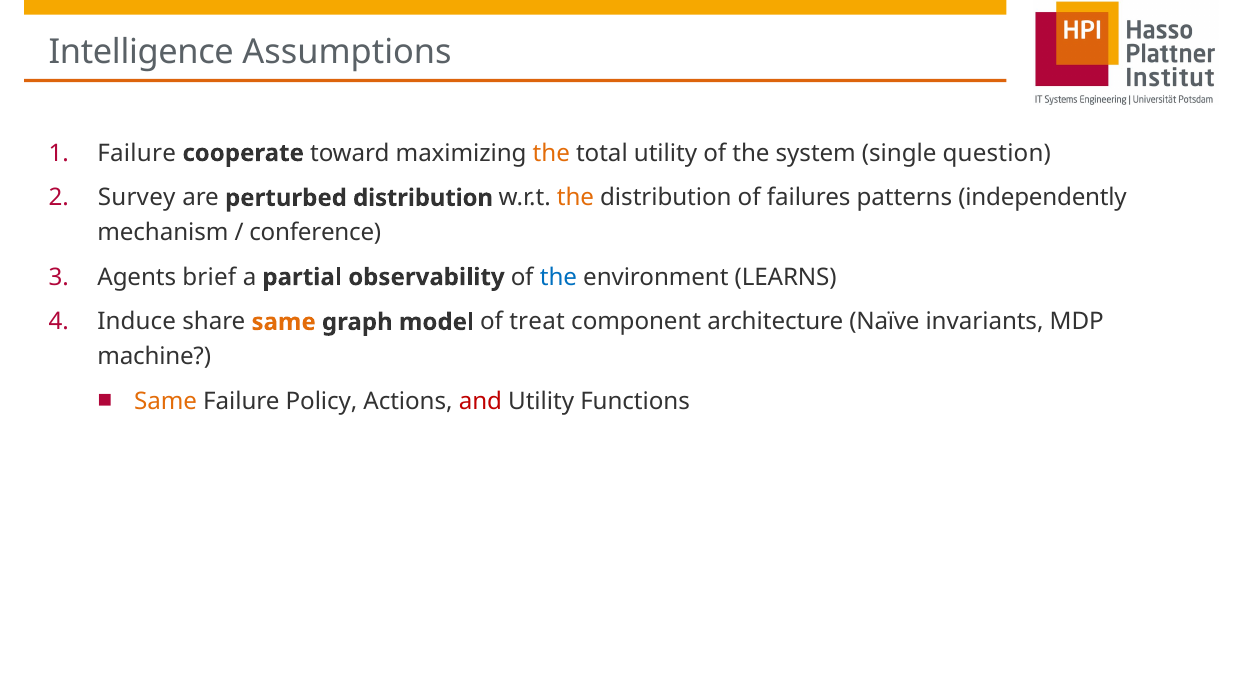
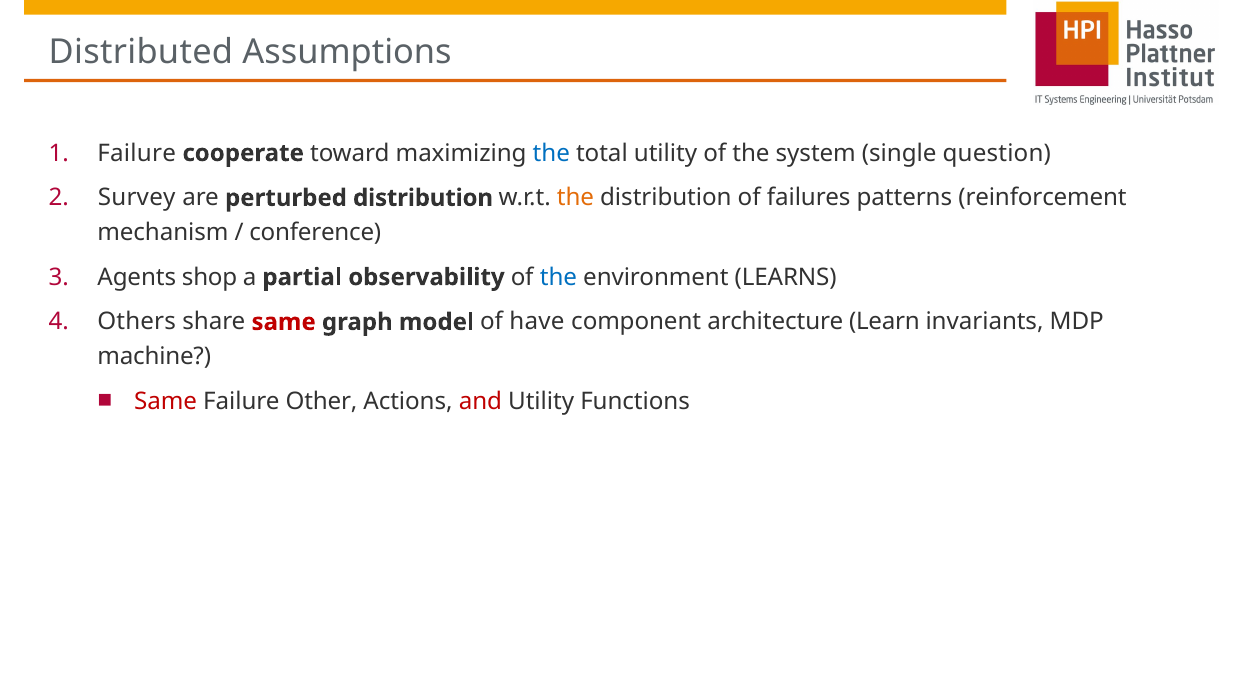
Intelligence: Intelligence -> Distributed
the at (551, 153) colour: orange -> blue
independently: independently -> reinforcement
brief: brief -> shop
Induce: Induce -> Others
same at (284, 322) colour: orange -> red
treat: treat -> have
Naïve: Naïve -> Learn
Same at (166, 401) colour: orange -> red
Policy: Policy -> Other
